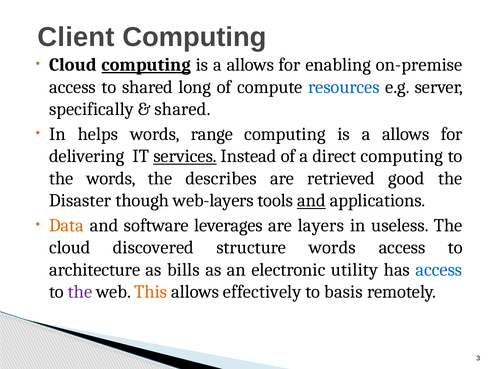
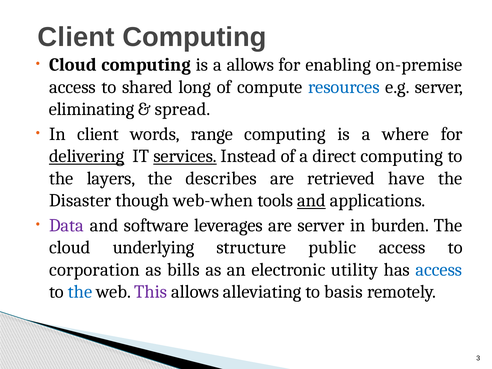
computing at (146, 65) underline: present -> none
specifically: specifically -> eliminating
shared at (183, 109): shared -> spread
In helps: helps -> client
allows at (406, 134): allows -> where
delivering underline: none -> present
the words: words -> layers
good: good -> have
web-layers: web-layers -> web-when
Data colour: orange -> purple
are layers: layers -> server
useless: useless -> burden
discovered: discovered -> underlying
structure words: words -> public
architecture: architecture -> corporation
the at (80, 292) colour: purple -> blue
This colour: orange -> purple
effectively: effectively -> alleviating
